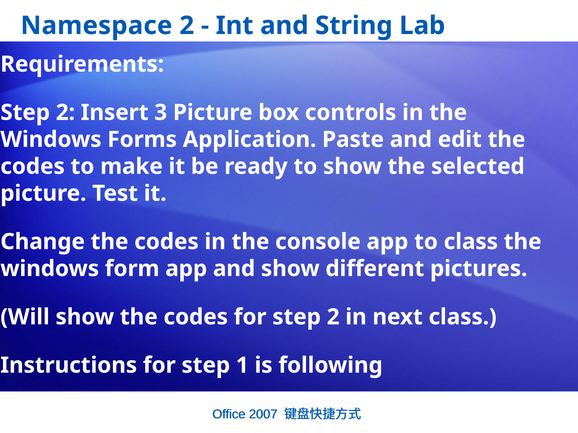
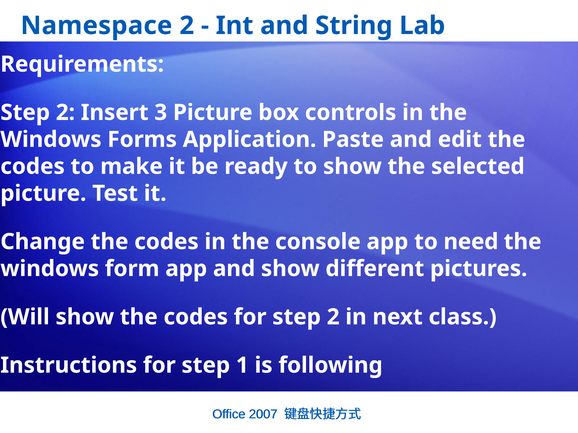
to class: class -> need
